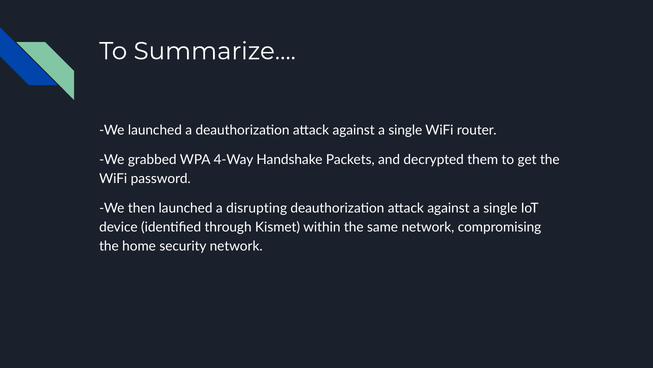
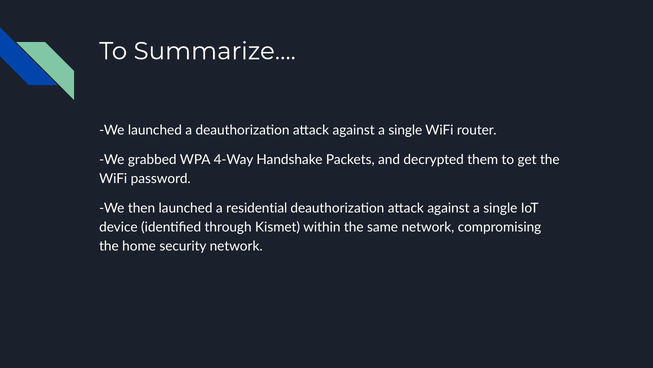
disrupting: disrupting -> residential
